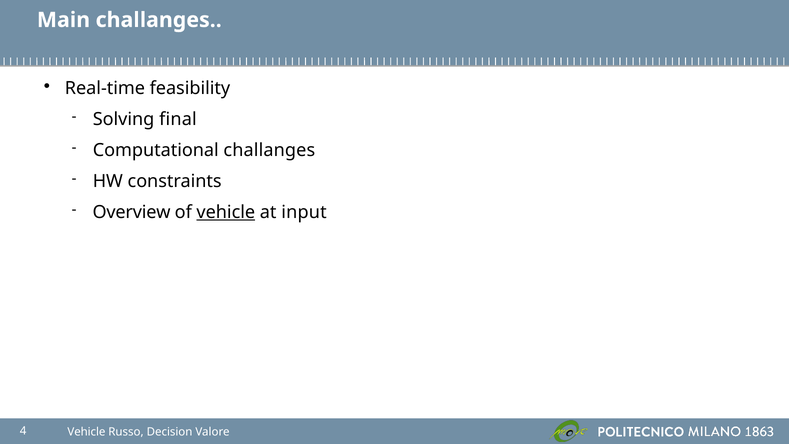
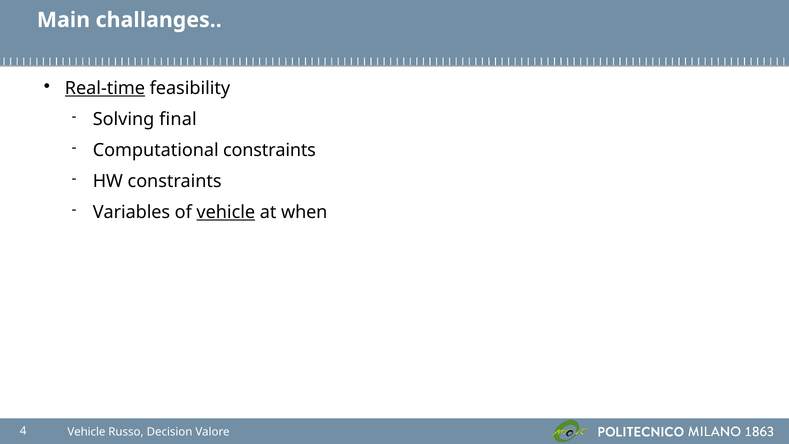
Real-time underline: none -> present
Computational challanges: challanges -> constraints
Overview: Overview -> Variables
input: input -> when
